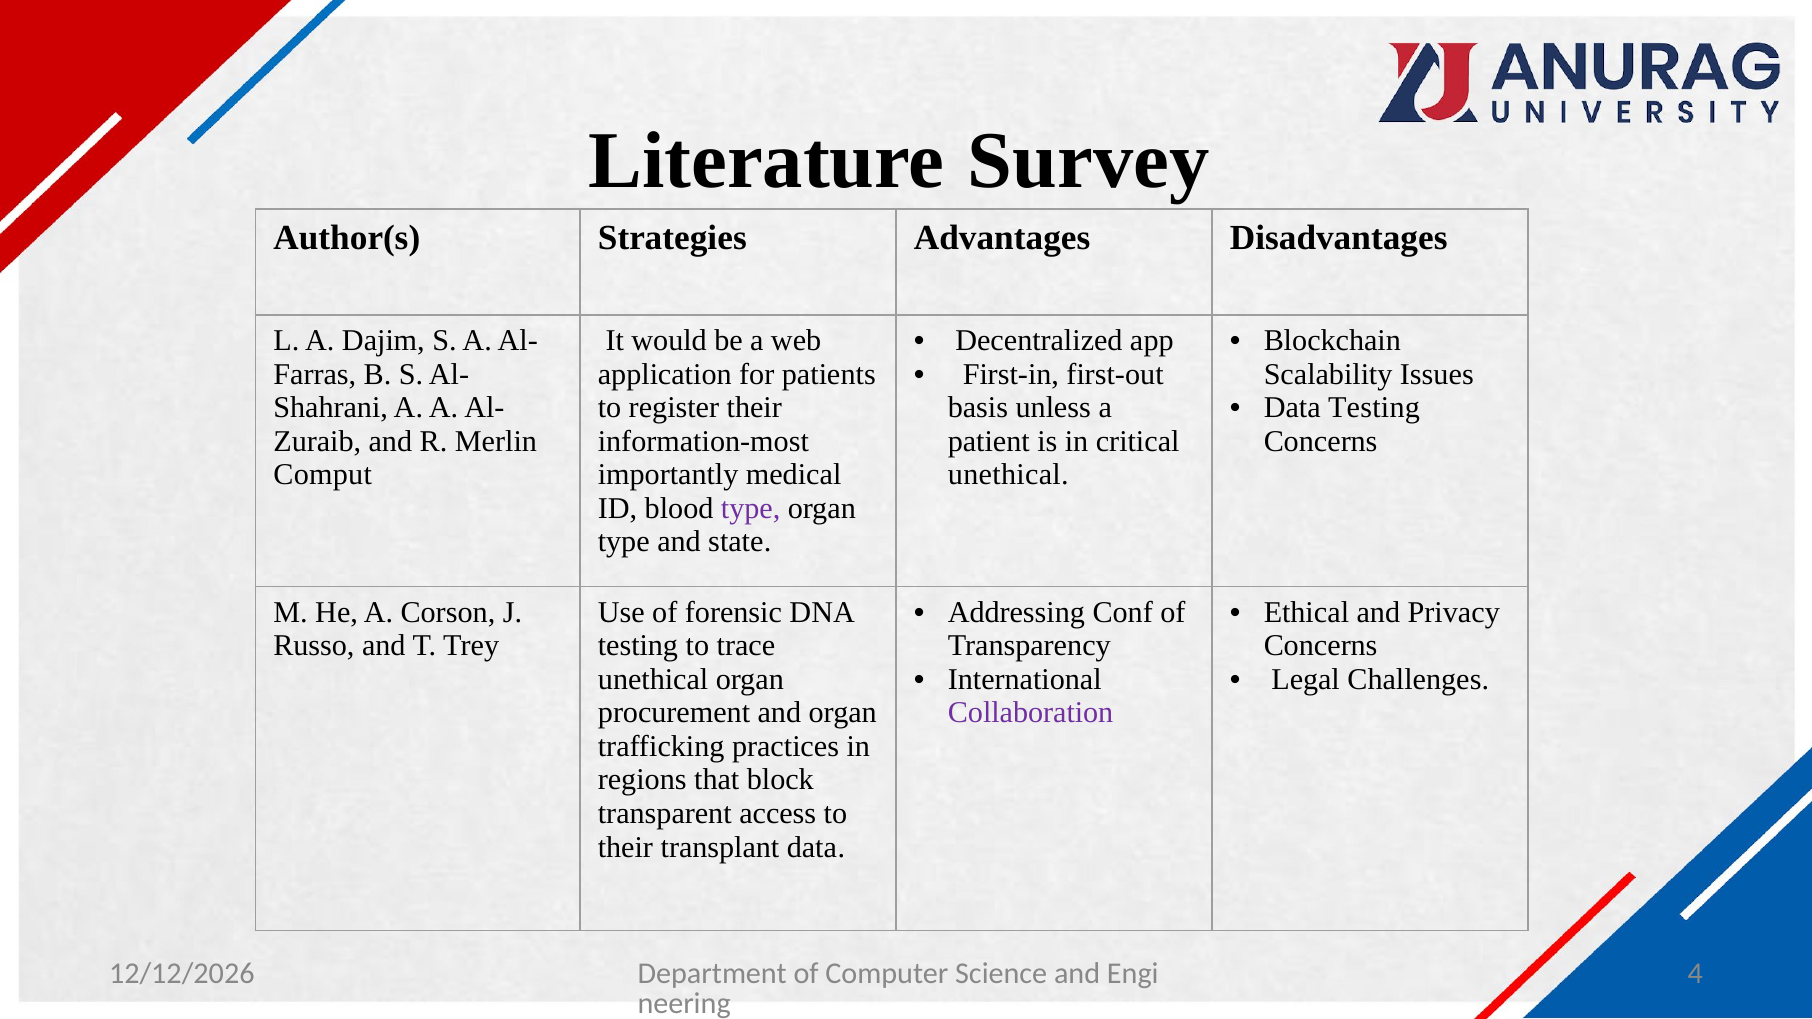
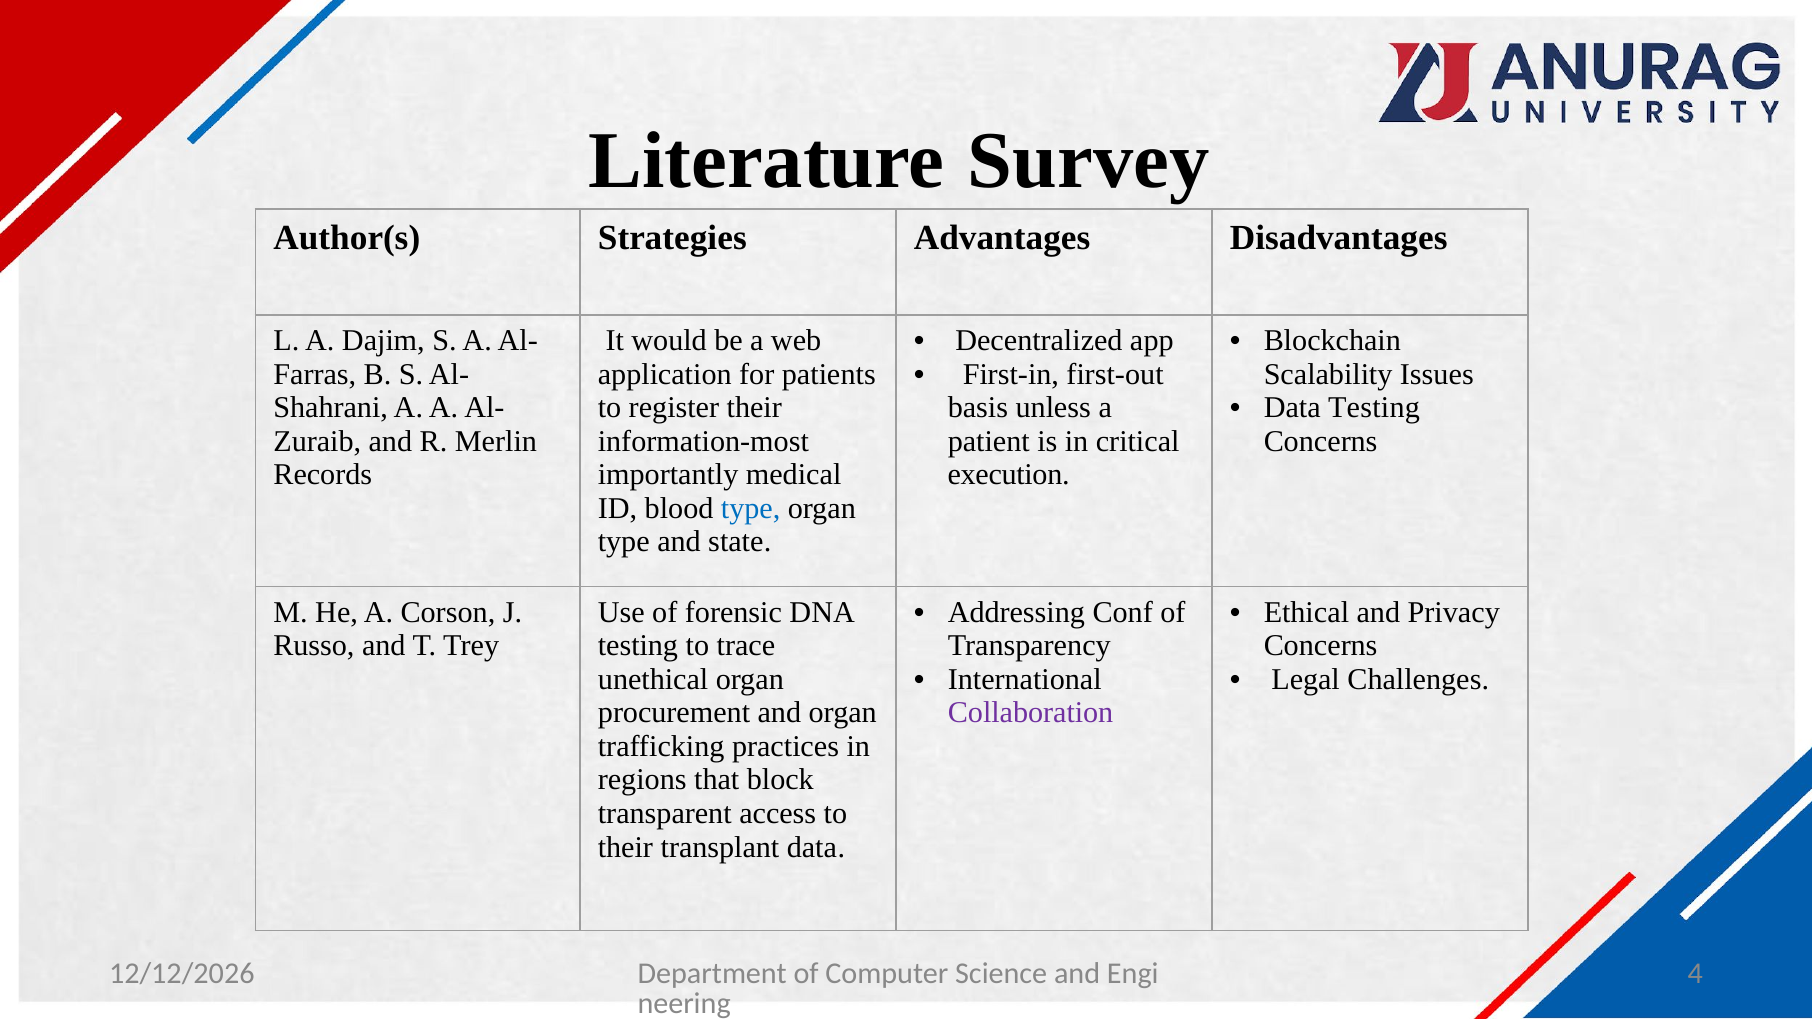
Comput: Comput -> Records
unethical at (1008, 475): unethical -> execution
type at (751, 508) colour: purple -> blue
